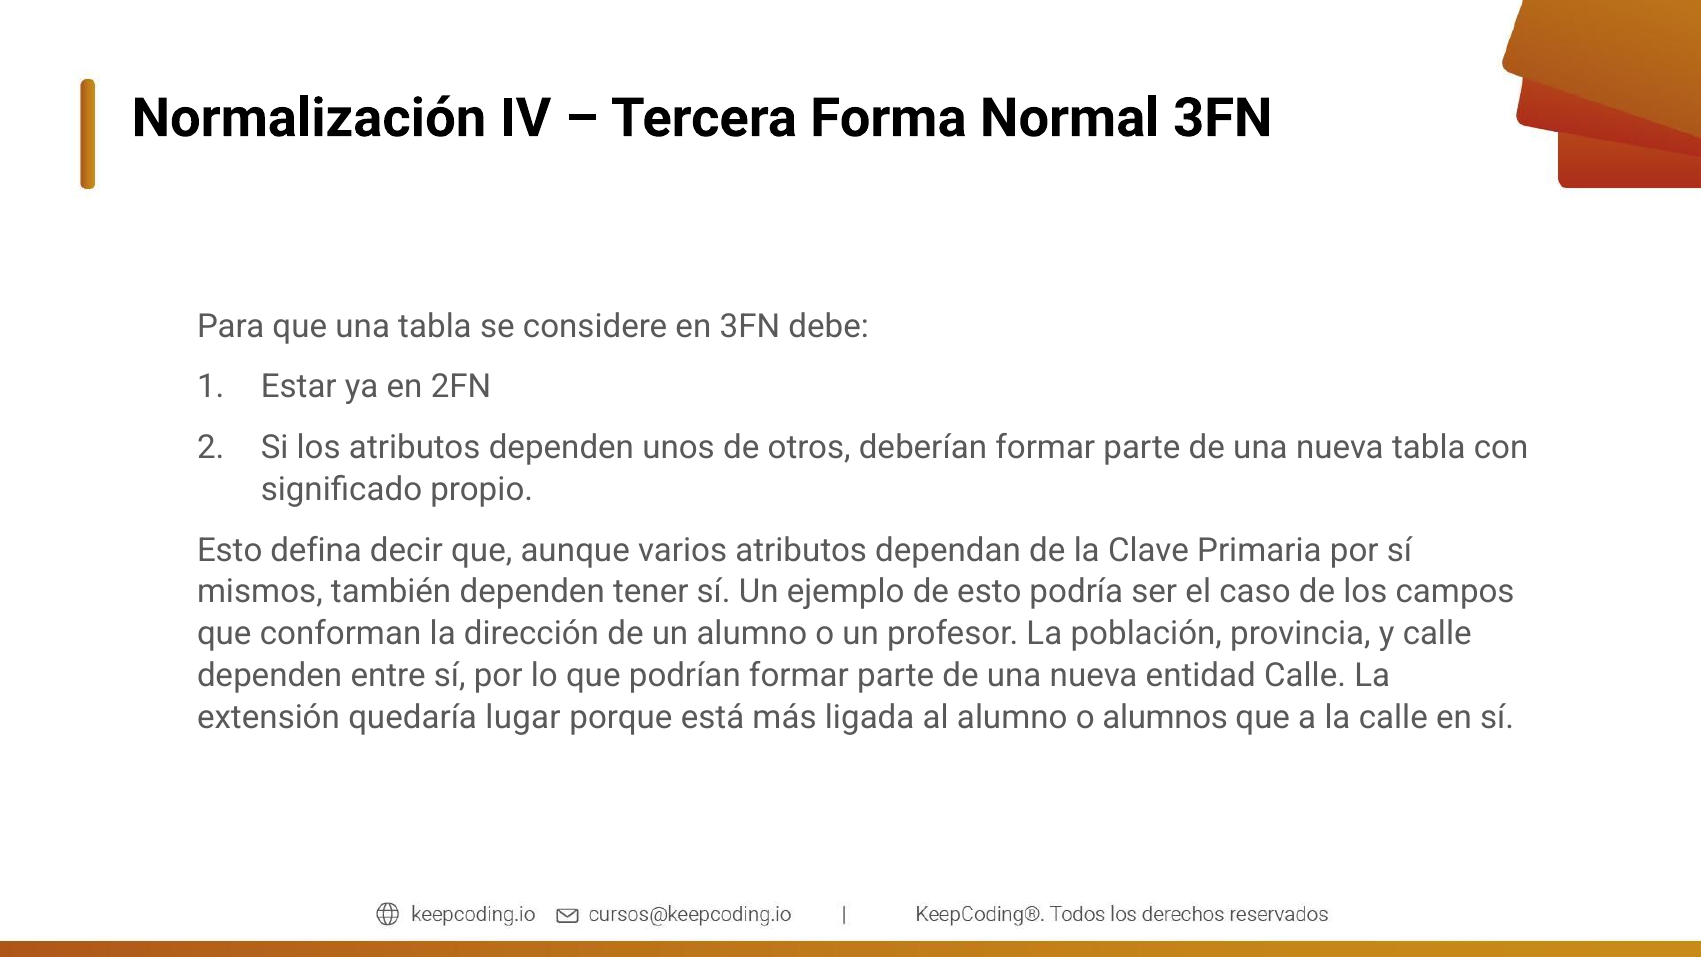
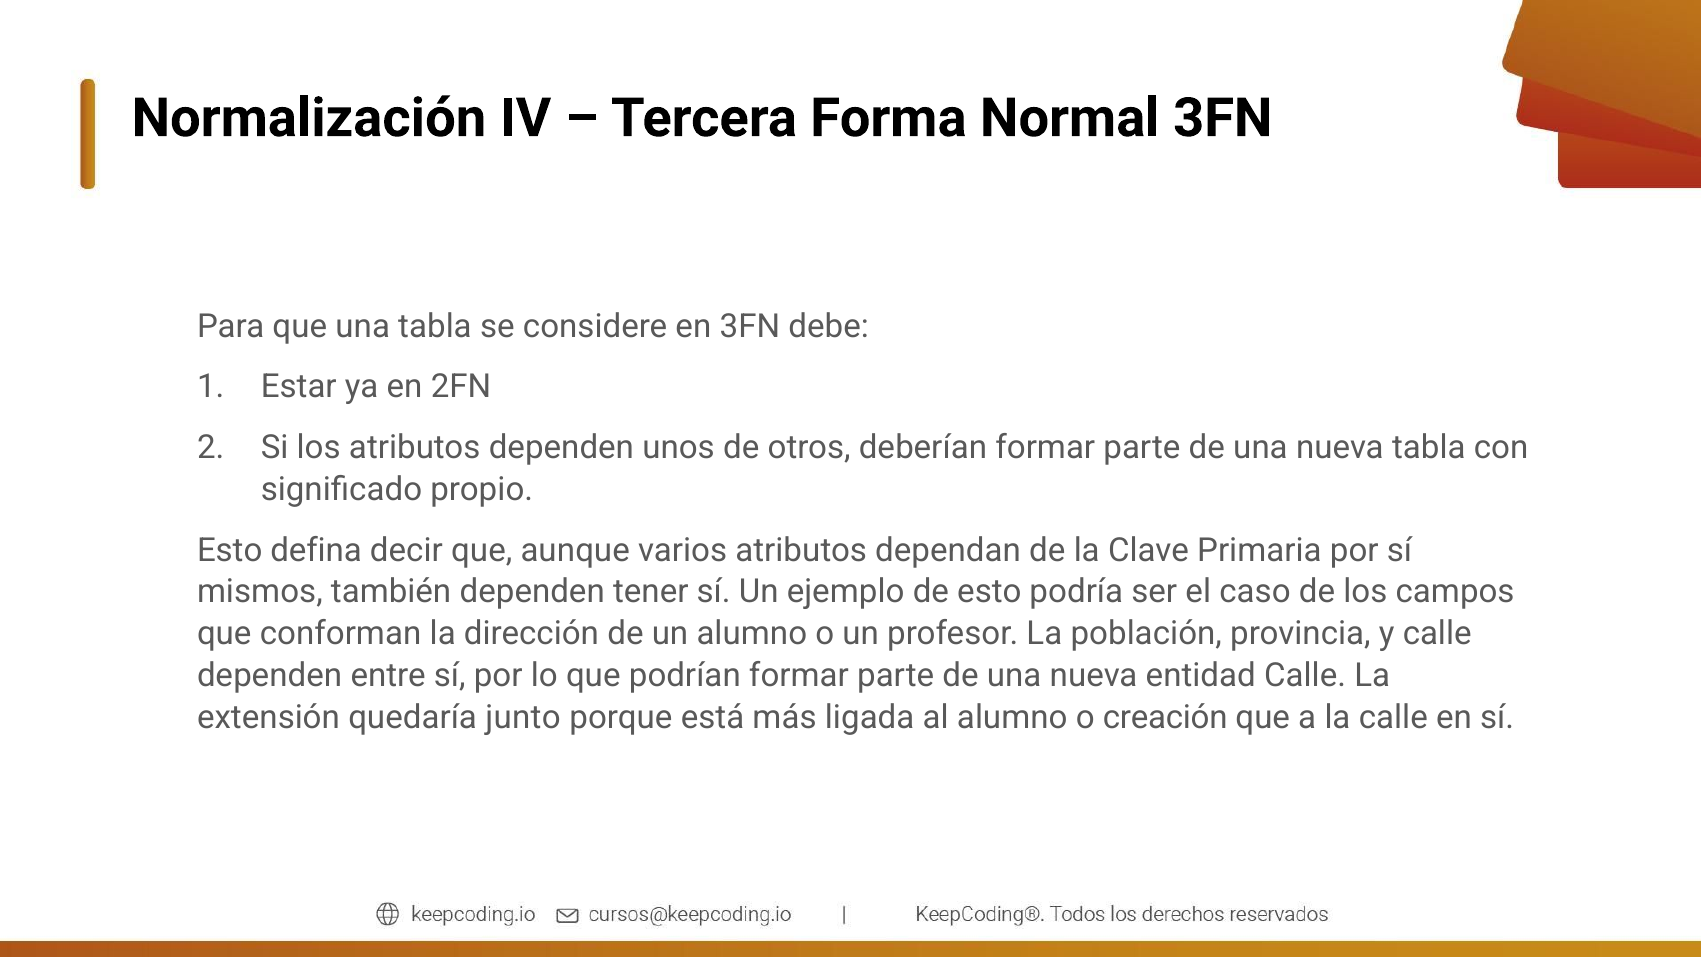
lugar: lugar -> junto
alumnos: alumnos -> creación
